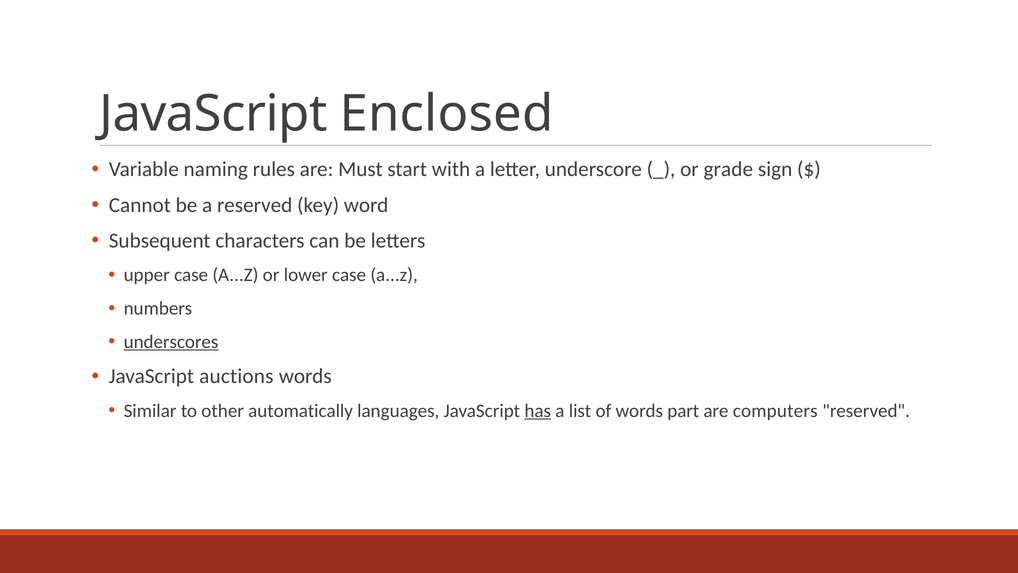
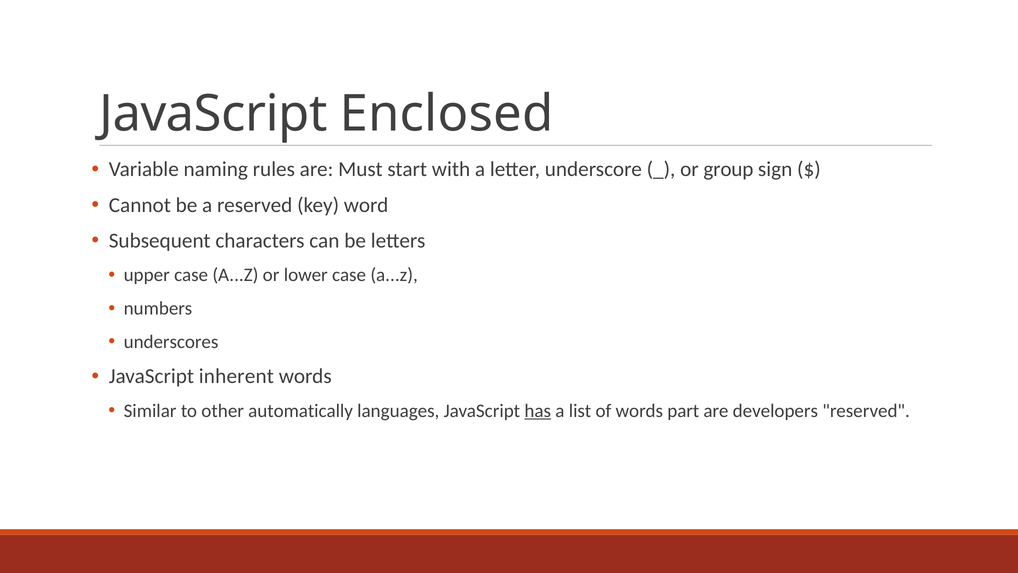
grade: grade -> group
underscores underline: present -> none
auctions: auctions -> inherent
computers: computers -> developers
